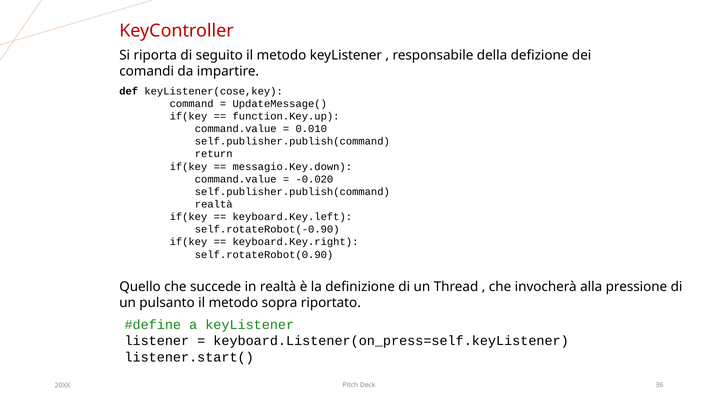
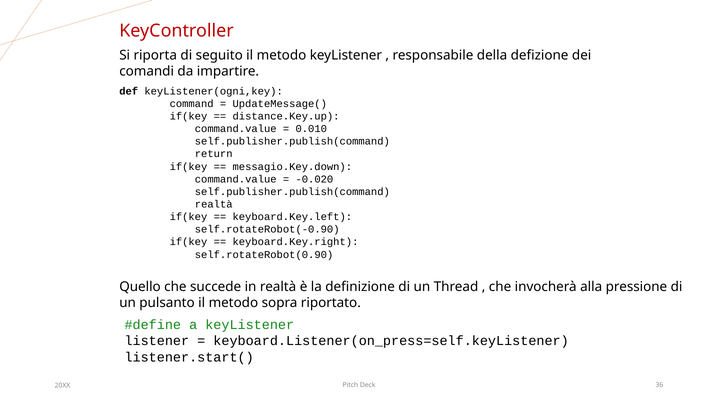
keyListener(cose,key: keyListener(cose,key -> keyListener(ogni,key
function.Key.up: function.Key.up -> distance.Key.up
